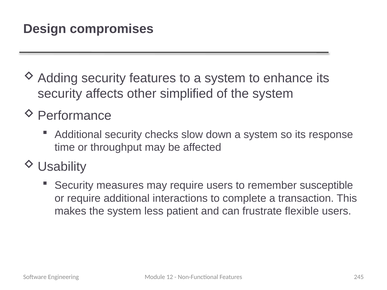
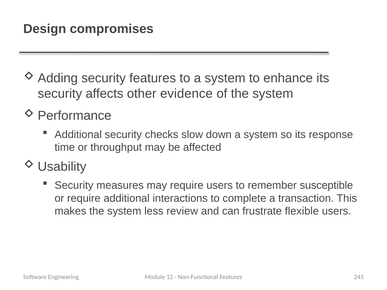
simplified: simplified -> evidence
patient: patient -> review
